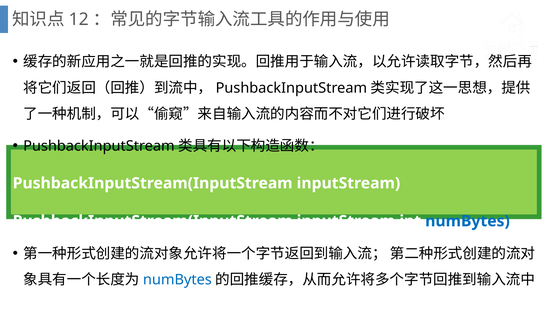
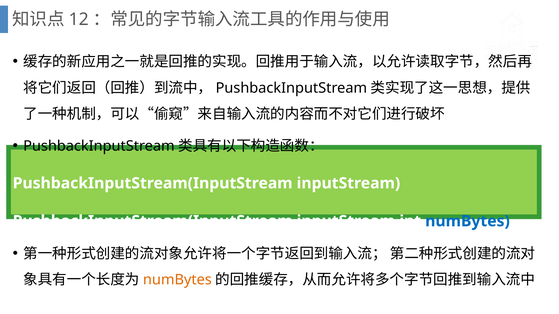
numBytes at (177, 280) colour: blue -> orange
